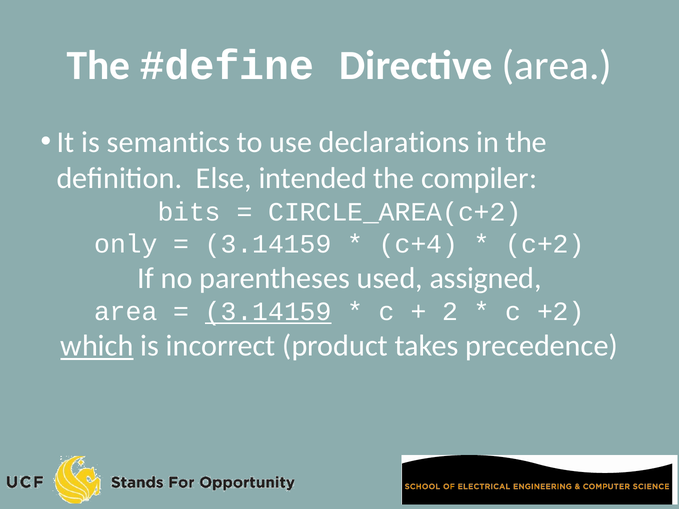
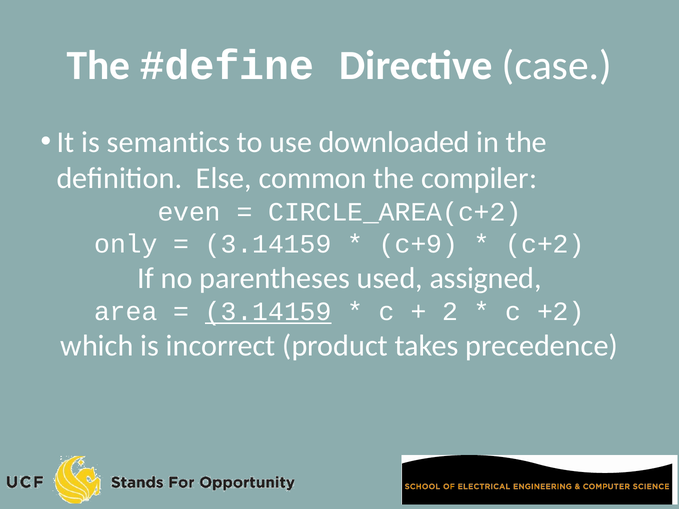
Directive area: area -> case
declarations: declarations -> downloaded
intended: intended -> common
bits: bits -> even
c+4: c+4 -> c+9
which underline: present -> none
